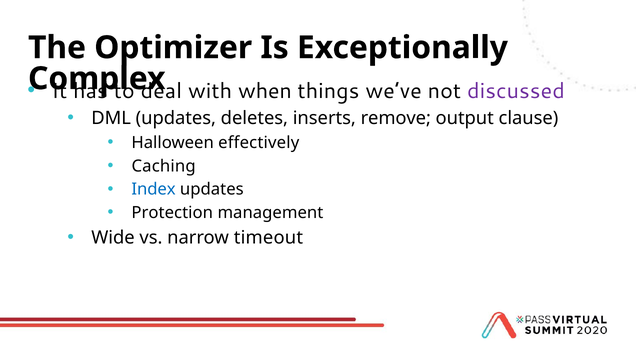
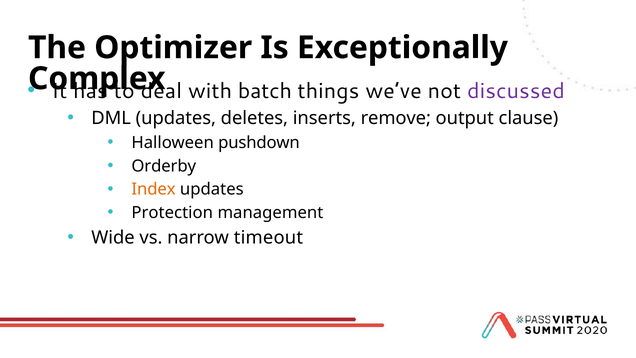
when: when -> batch
effectively: effectively -> pushdown
Caching: Caching -> Orderby
Index colour: blue -> orange
